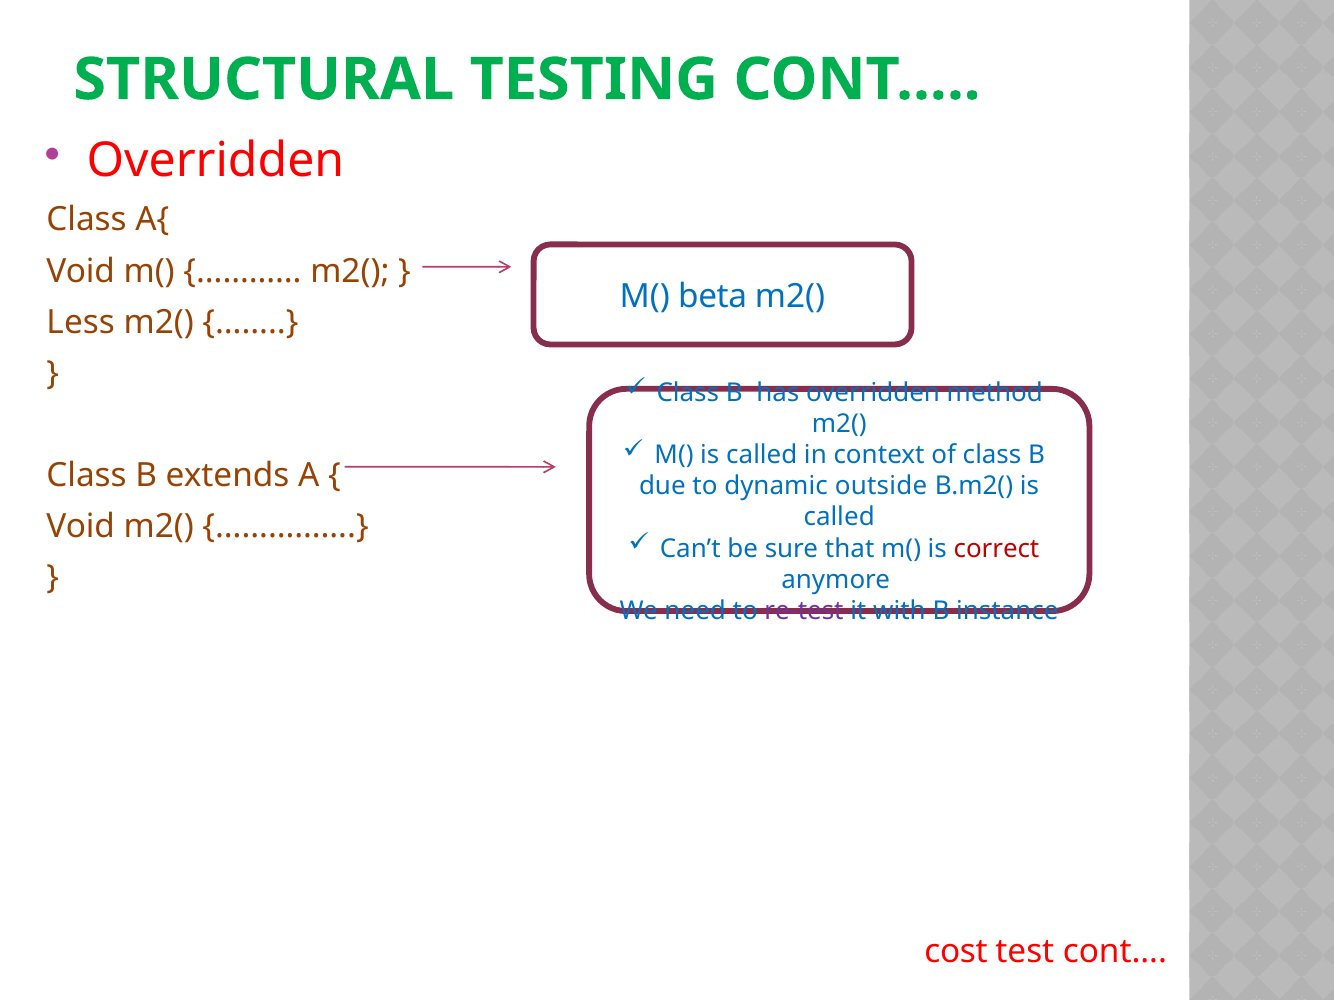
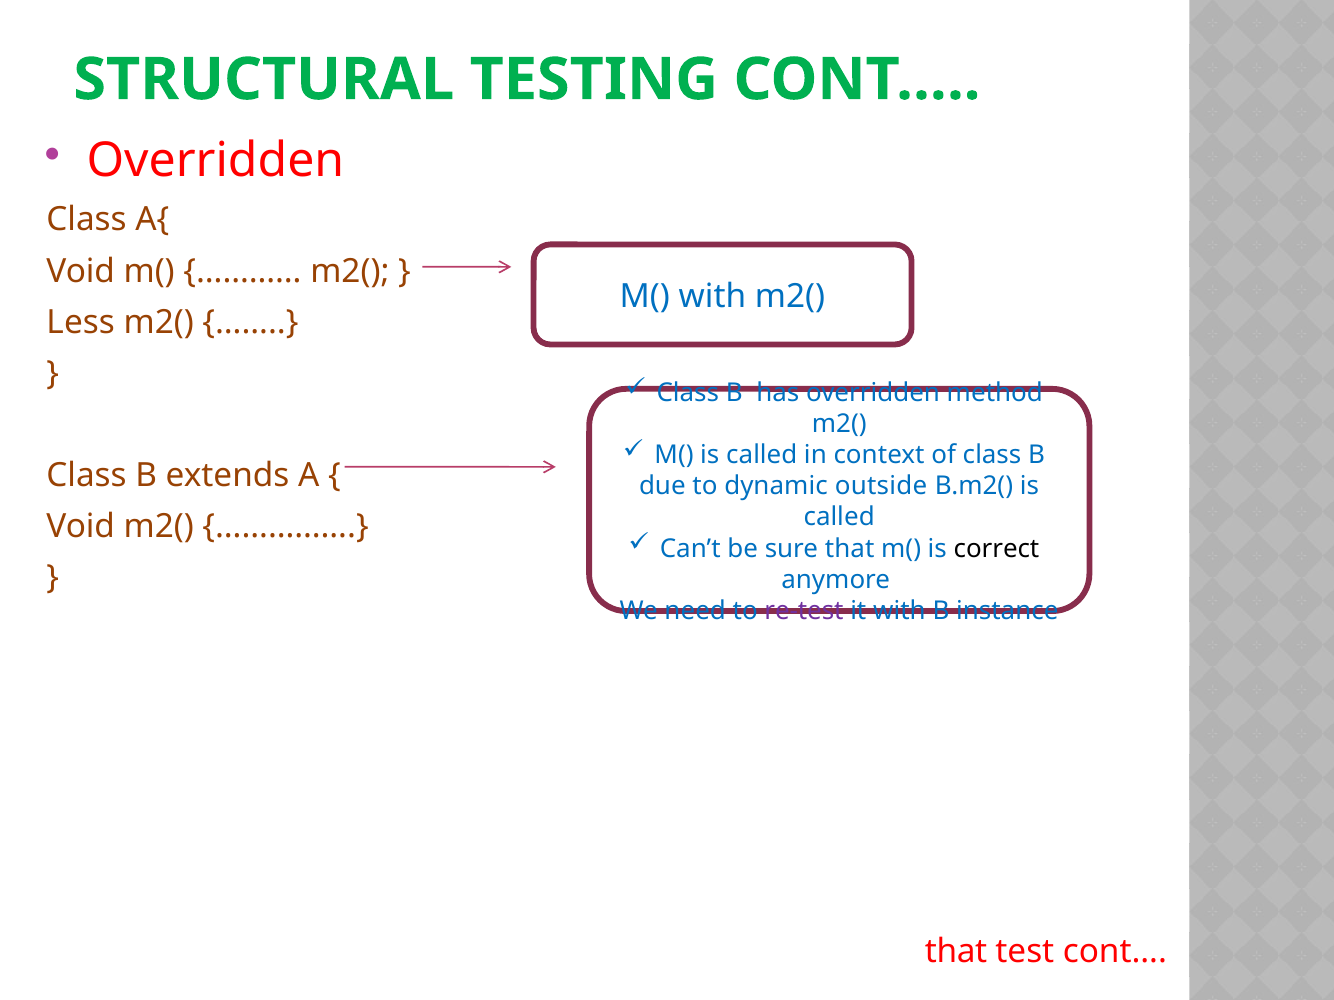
M( beta: beta -> with
correct colour: red -> black
cost at (956, 952): cost -> that
